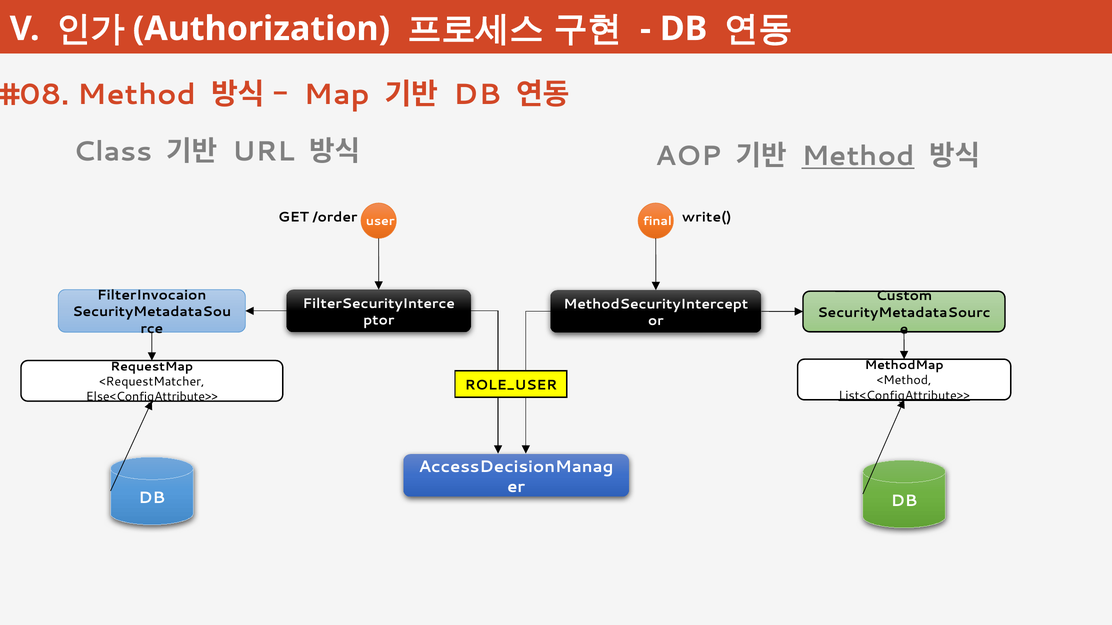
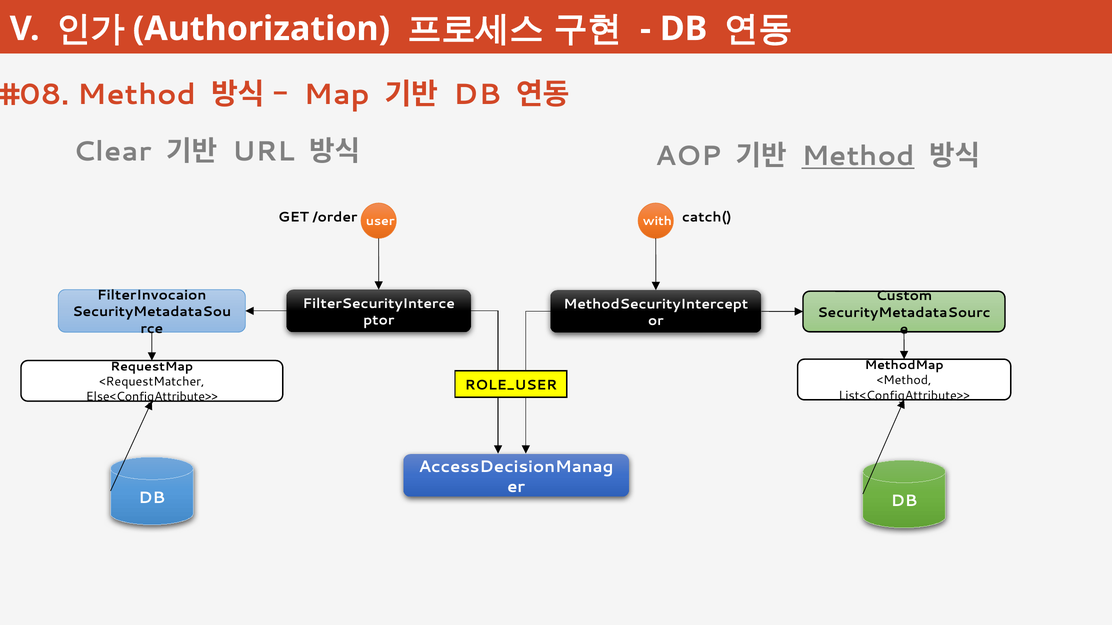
Class: Class -> Clear
write(: write( -> catch(
final: final -> with
List<ConfigAttribute>> underline: present -> none
